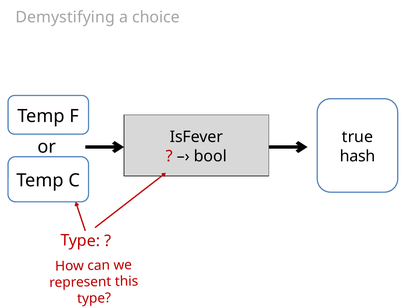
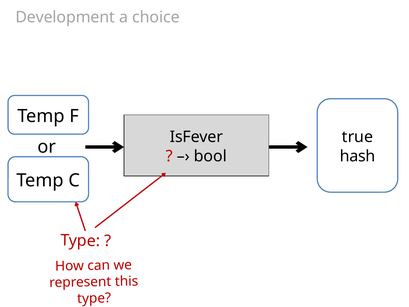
Demystifying: Demystifying -> Development
